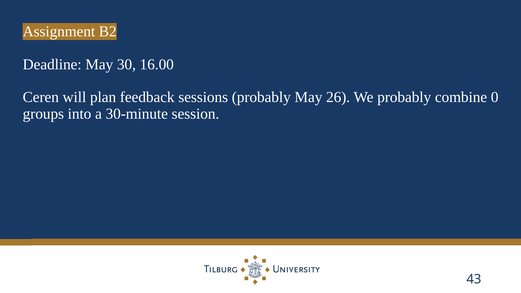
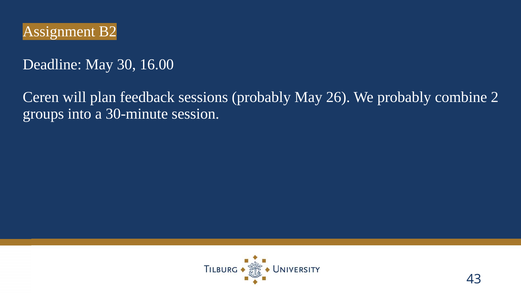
0: 0 -> 2
